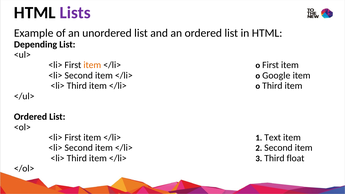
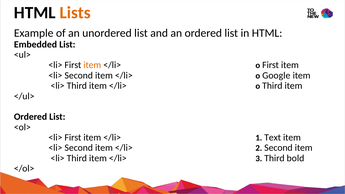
Lists colour: purple -> orange
Depending: Depending -> Embedded
float: float -> bold
